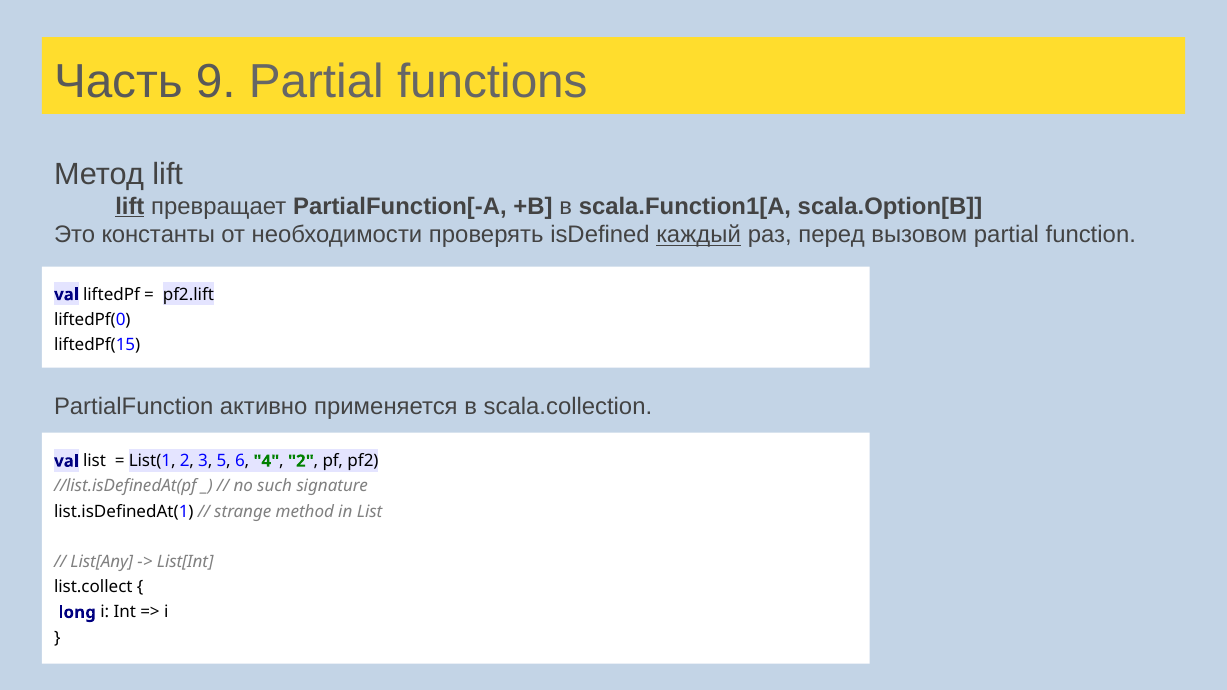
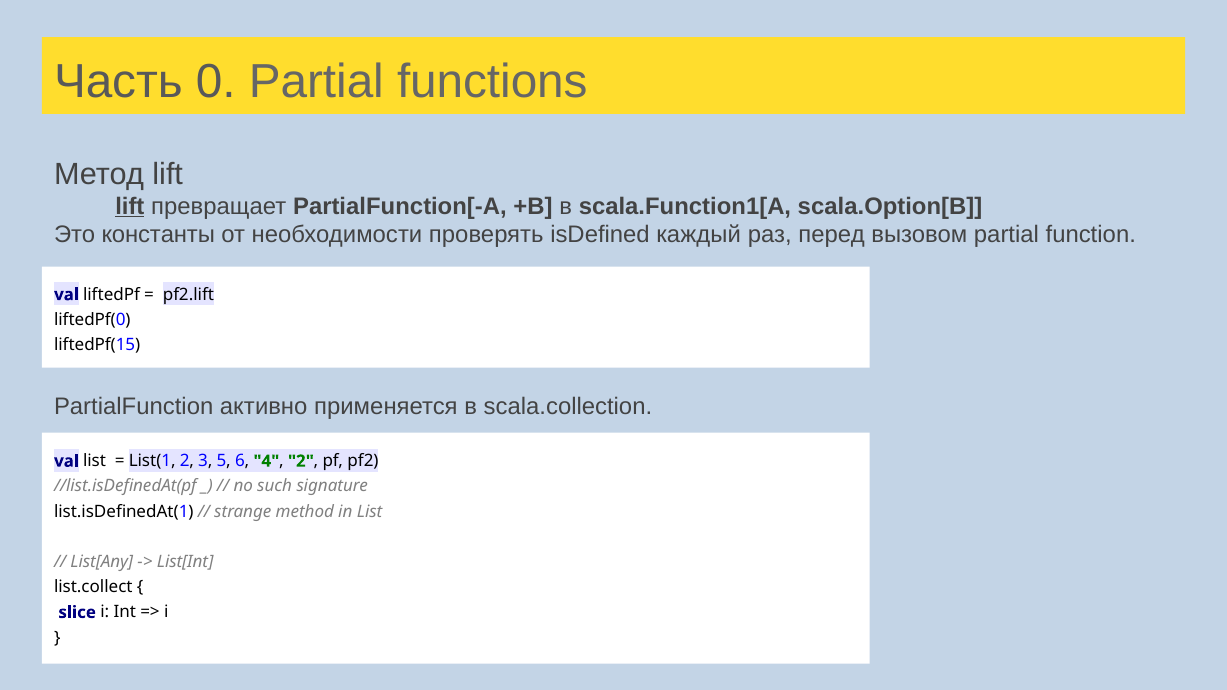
9: 9 -> 0
каждый underline: present -> none
long: long -> slice
